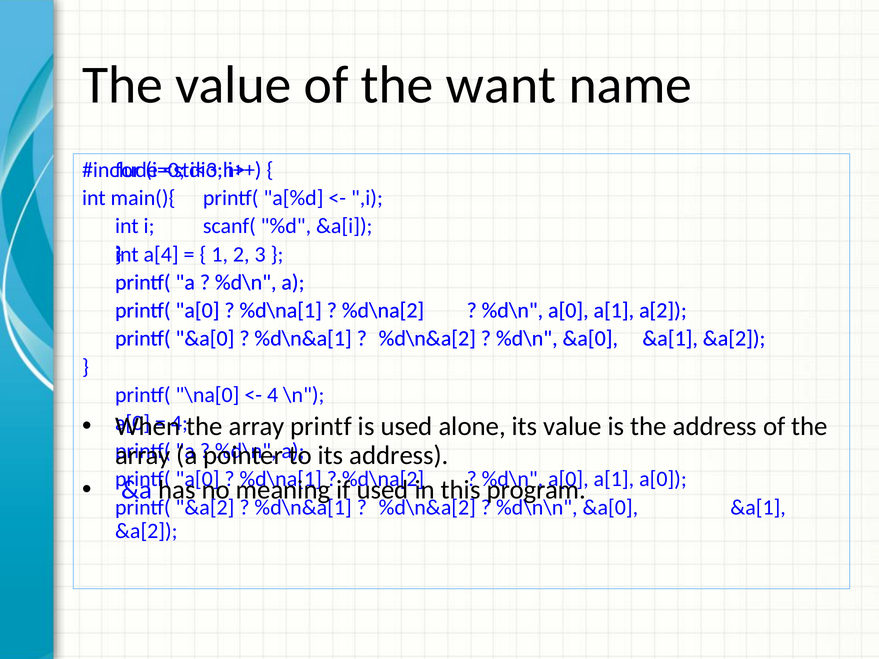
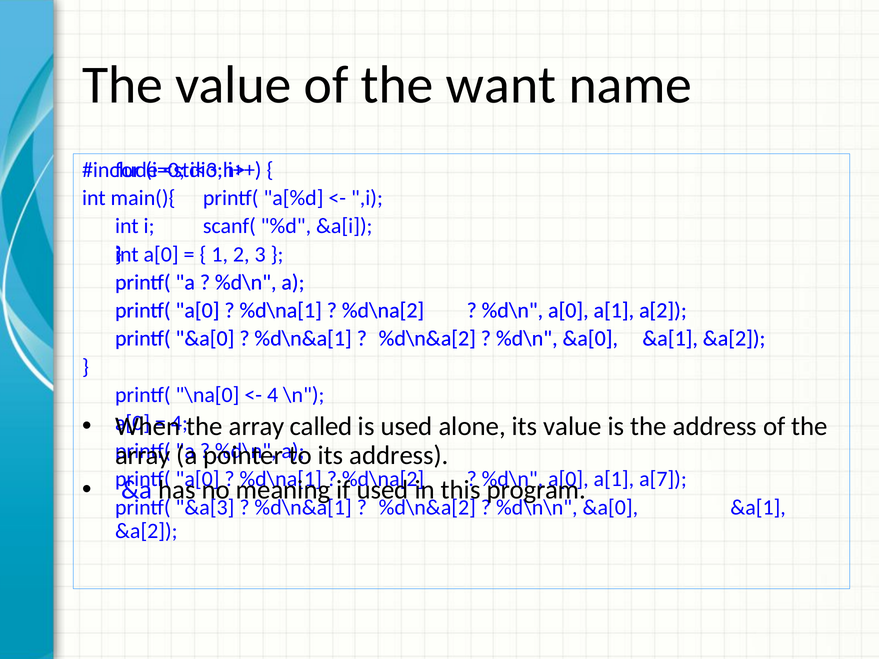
a[4 at (161, 254): a[4 -> a[0
printf: printf -> called
a[1 a[0: a[0 -> a[7
printf( &a[2: &a[2 -> &a[3
